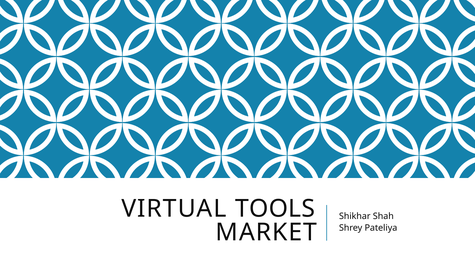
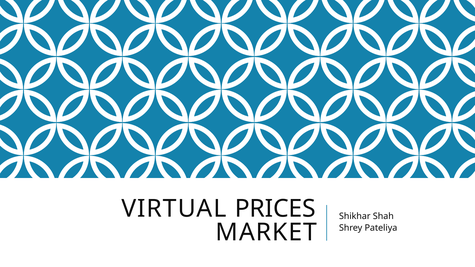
TOOLS: TOOLS -> PRICES
